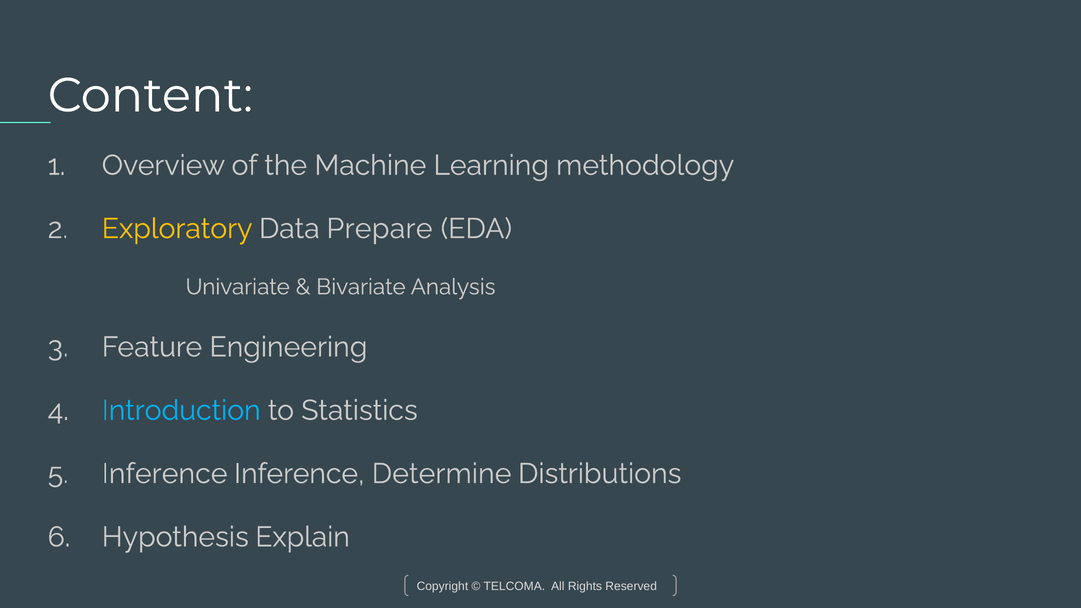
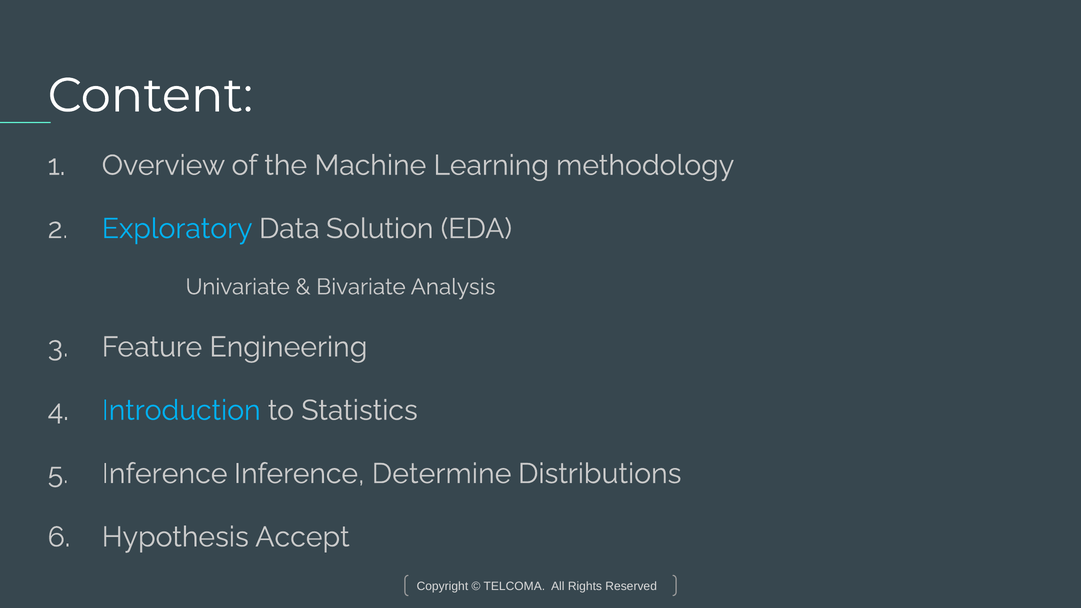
Exploratory colour: yellow -> light blue
Prepare: Prepare -> Solution
Explain: Explain -> Accept
